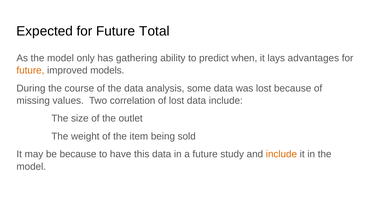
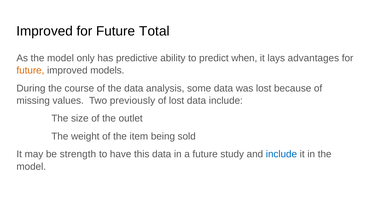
Expected at (45, 31): Expected -> Improved
gathering: gathering -> predictive
correlation: correlation -> previously
be because: because -> strength
include at (281, 154) colour: orange -> blue
